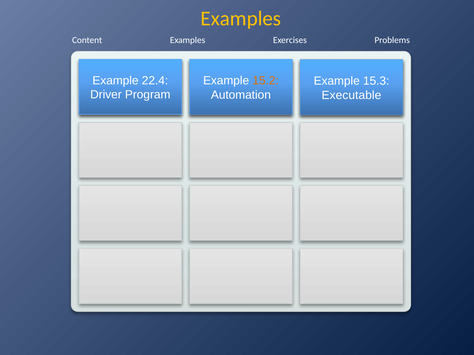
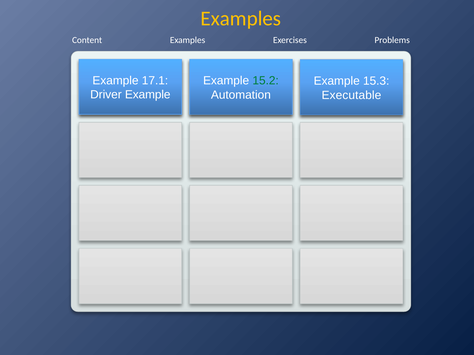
22.4: 22.4 -> 17.1
15.2 colour: orange -> green
Driver Program: Program -> Example
